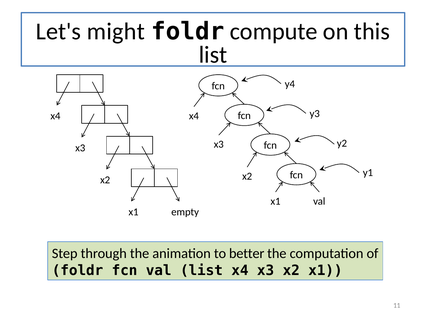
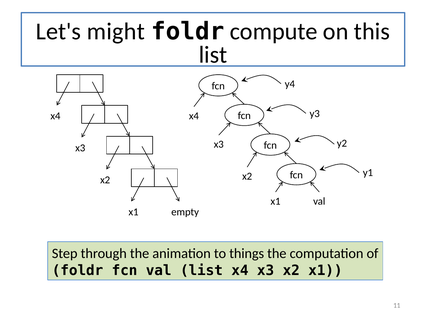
better: better -> things
